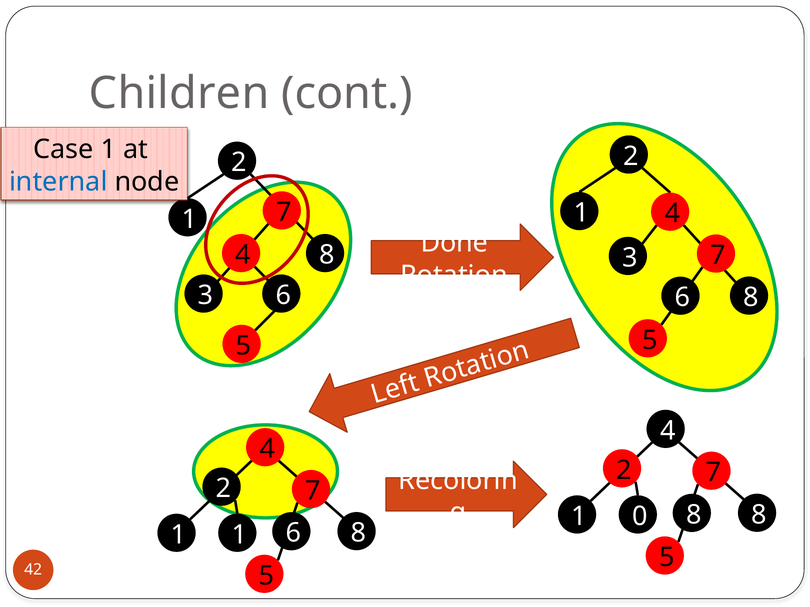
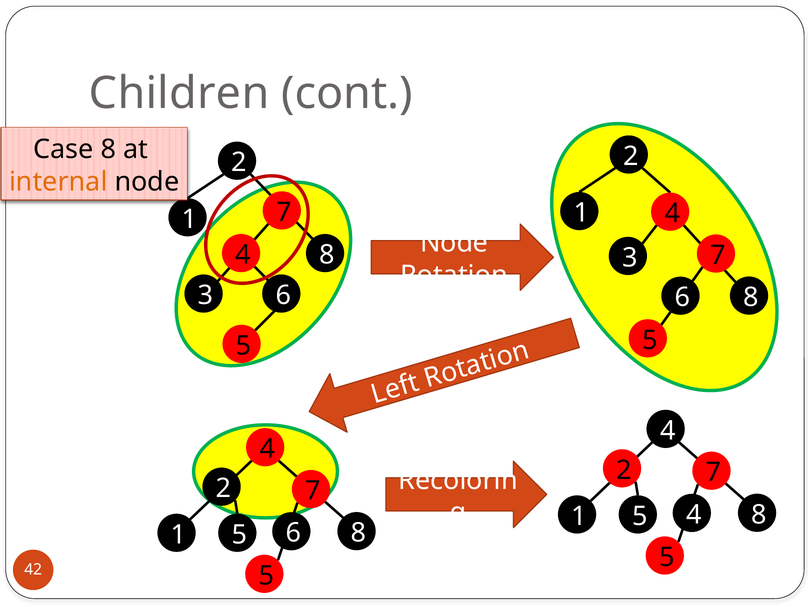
Case 1: 1 -> 8
internal colour: blue -> orange
Done at (454, 243): Done -> Node
8 at (694, 515): 8 -> 4
0 at (640, 517): 0 -> 5
1 at (239, 535): 1 -> 5
